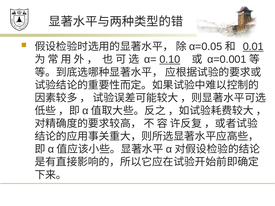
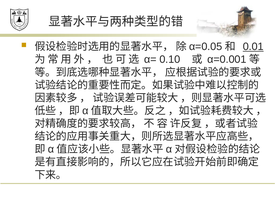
0.10 underline: present -> none
